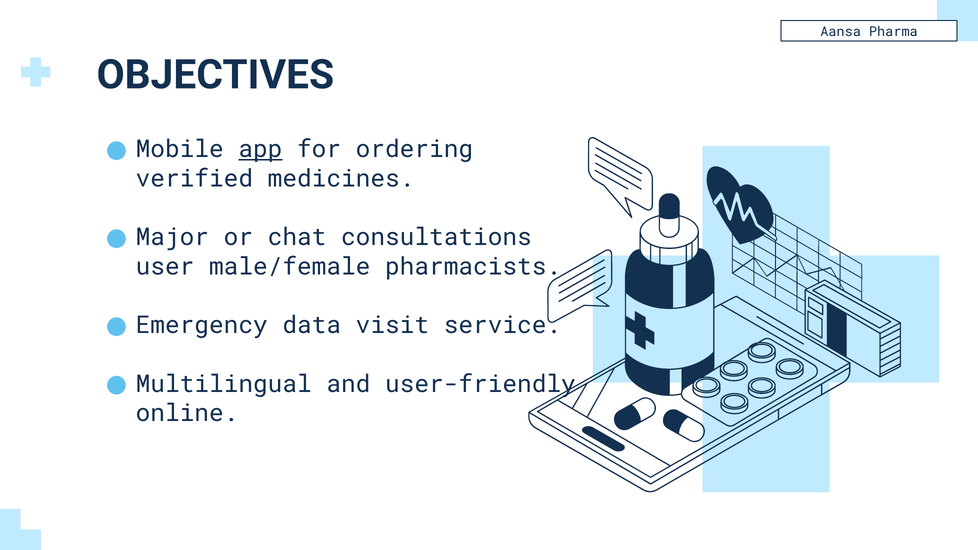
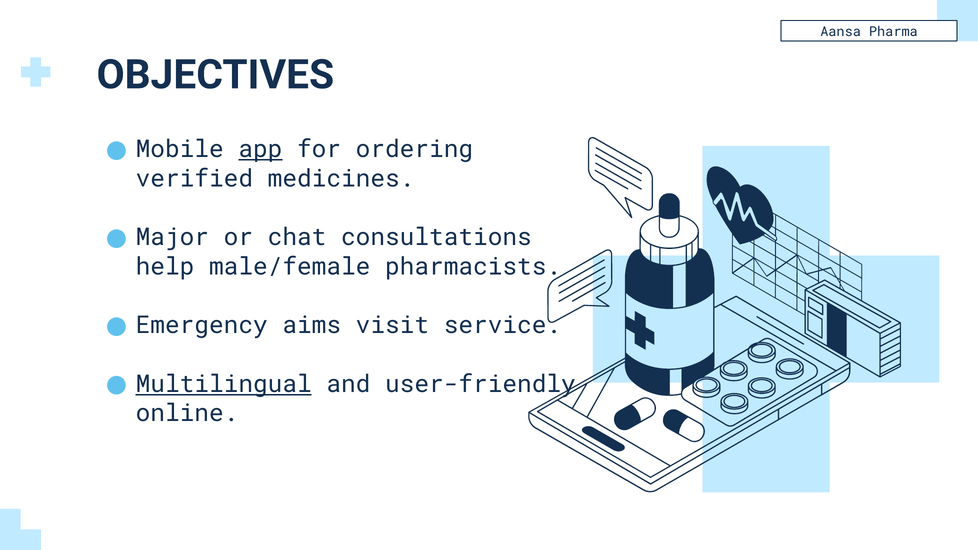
user: user -> help
data: data -> aims
Multilingual underline: none -> present
